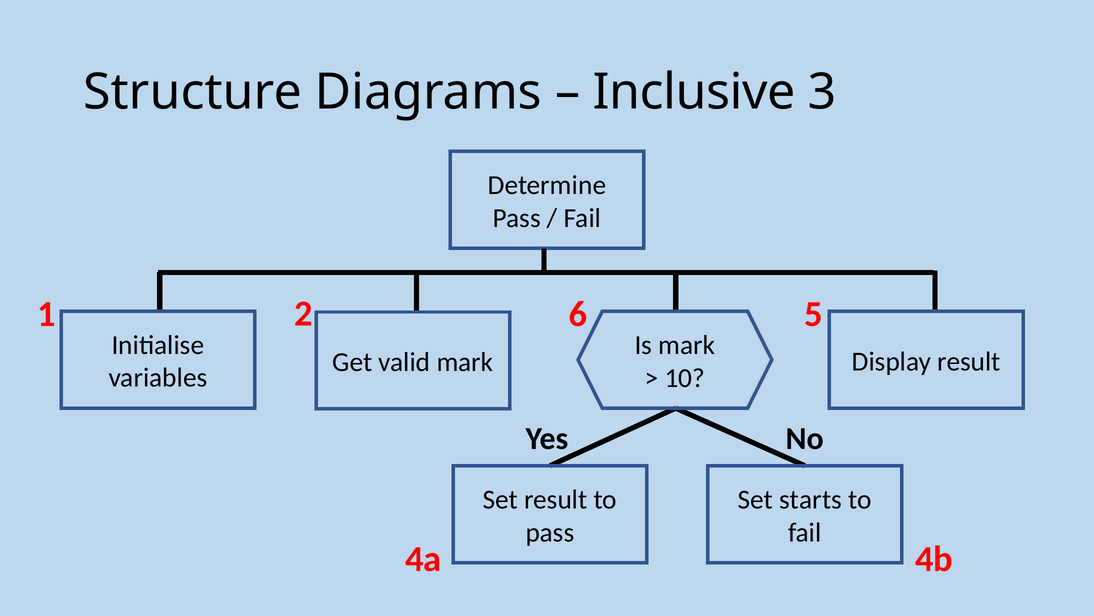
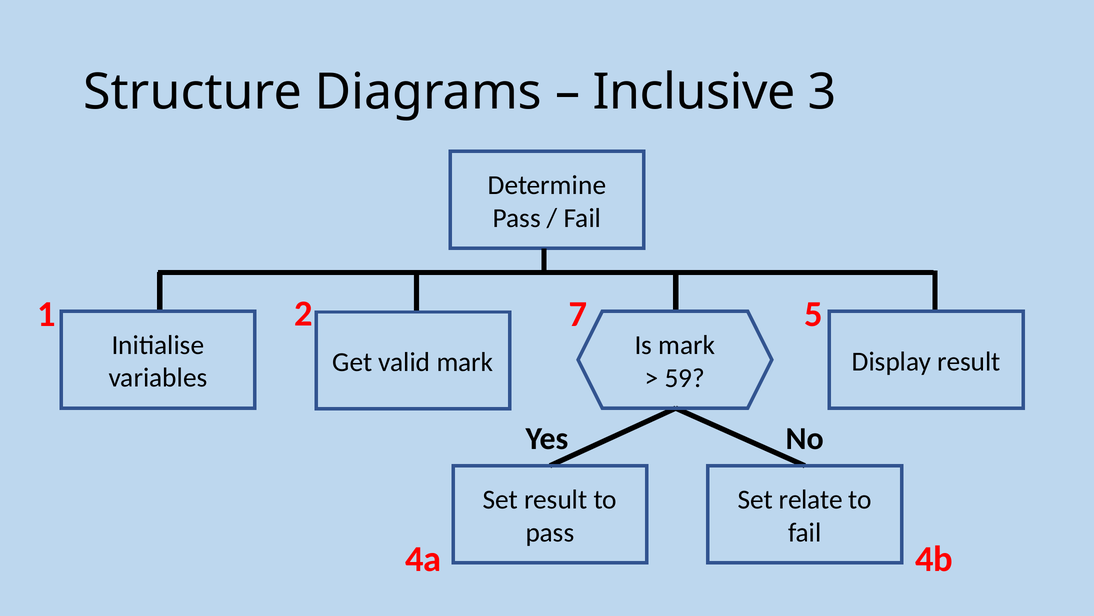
6: 6 -> 7
10: 10 -> 59
starts: starts -> relate
